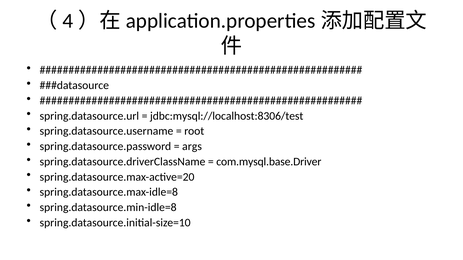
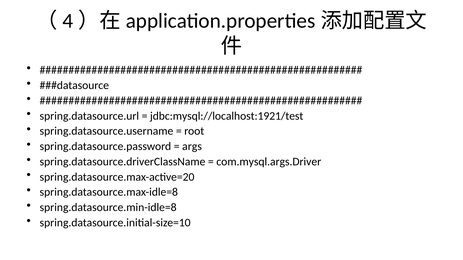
jdbc:mysql://localhost:8306/test: jdbc:mysql://localhost:8306/test -> jdbc:mysql://localhost:1921/test
com.mysql.base.Driver: com.mysql.base.Driver -> com.mysql.args.Driver
